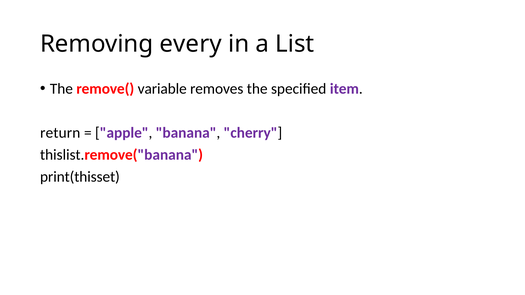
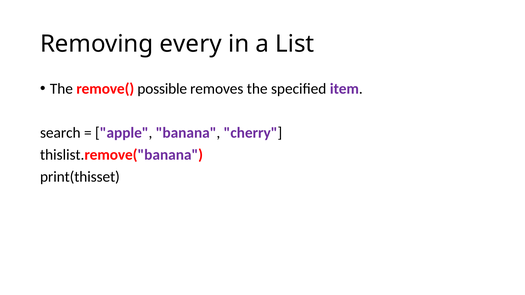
variable: variable -> possible
return: return -> search
